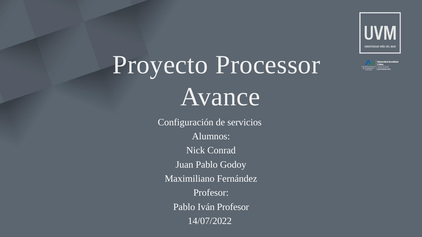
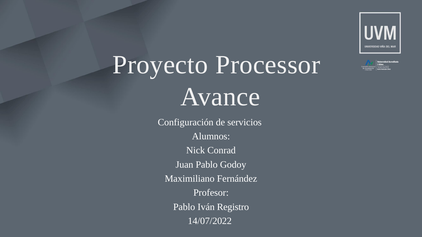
Iván Profesor: Profesor -> Registro
